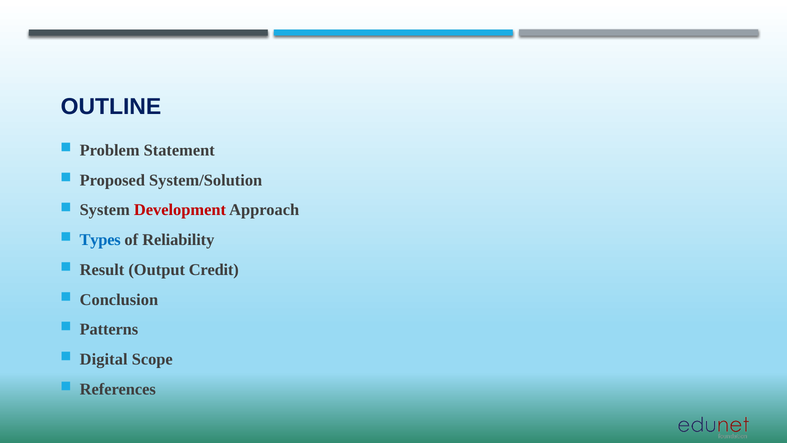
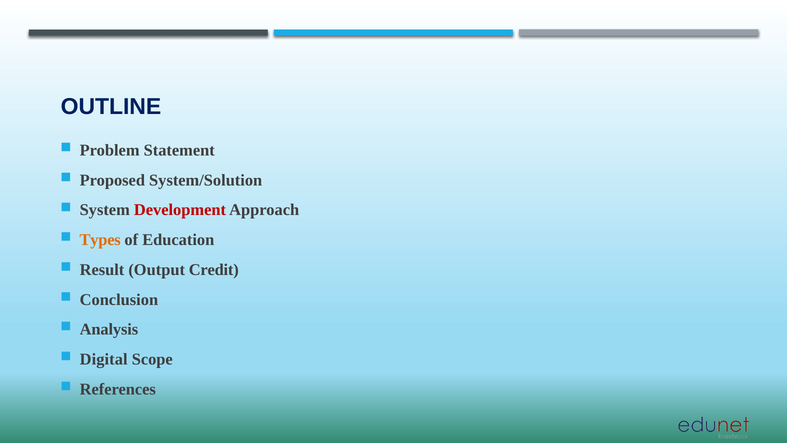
Types colour: blue -> orange
Reliability: Reliability -> Education
Patterns: Patterns -> Analysis
